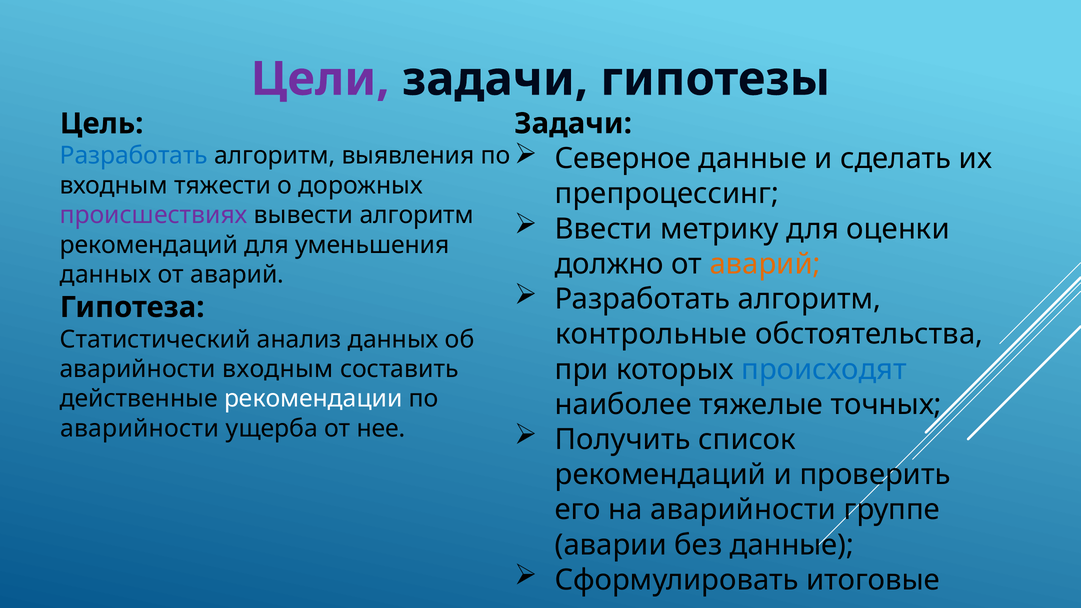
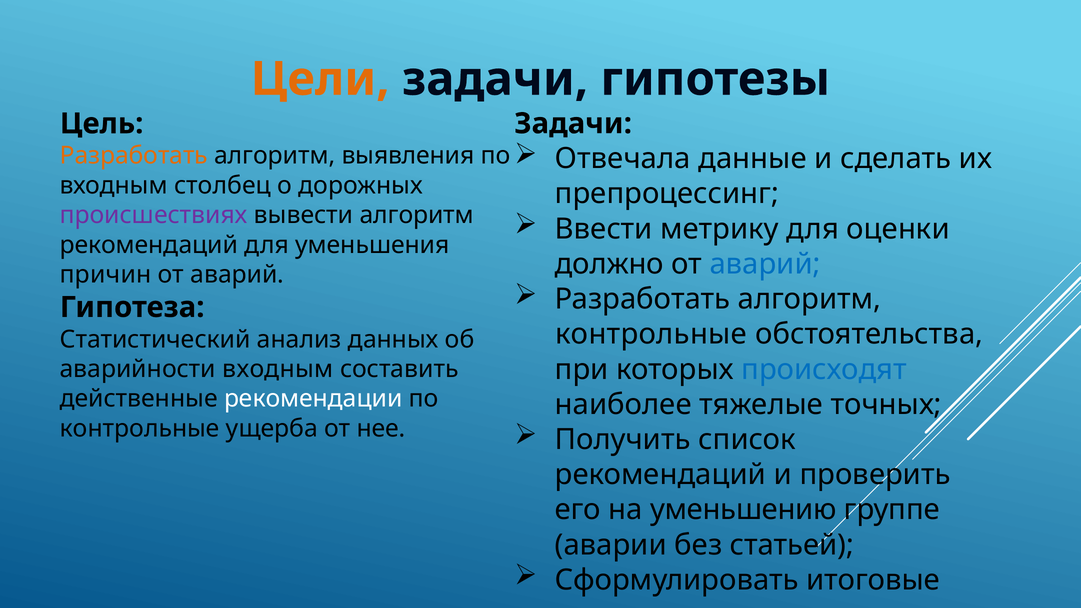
Цели colour: purple -> orange
Северное: Северное -> Отвечала
Разработать at (134, 156) colour: blue -> orange
тяжести: тяжести -> столбец
аварий at (765, 264) colour: orange -> blue
данных at (106, 275): данных -> причин
аварийности at (140, 429): аварийности -> контрольные
на аварийности: аварийности -> уменьшению
без данные: данные -> статьей
